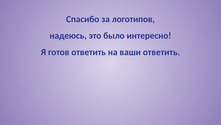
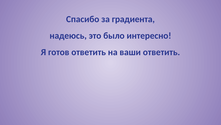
логотипов: логотипов -> градиента
